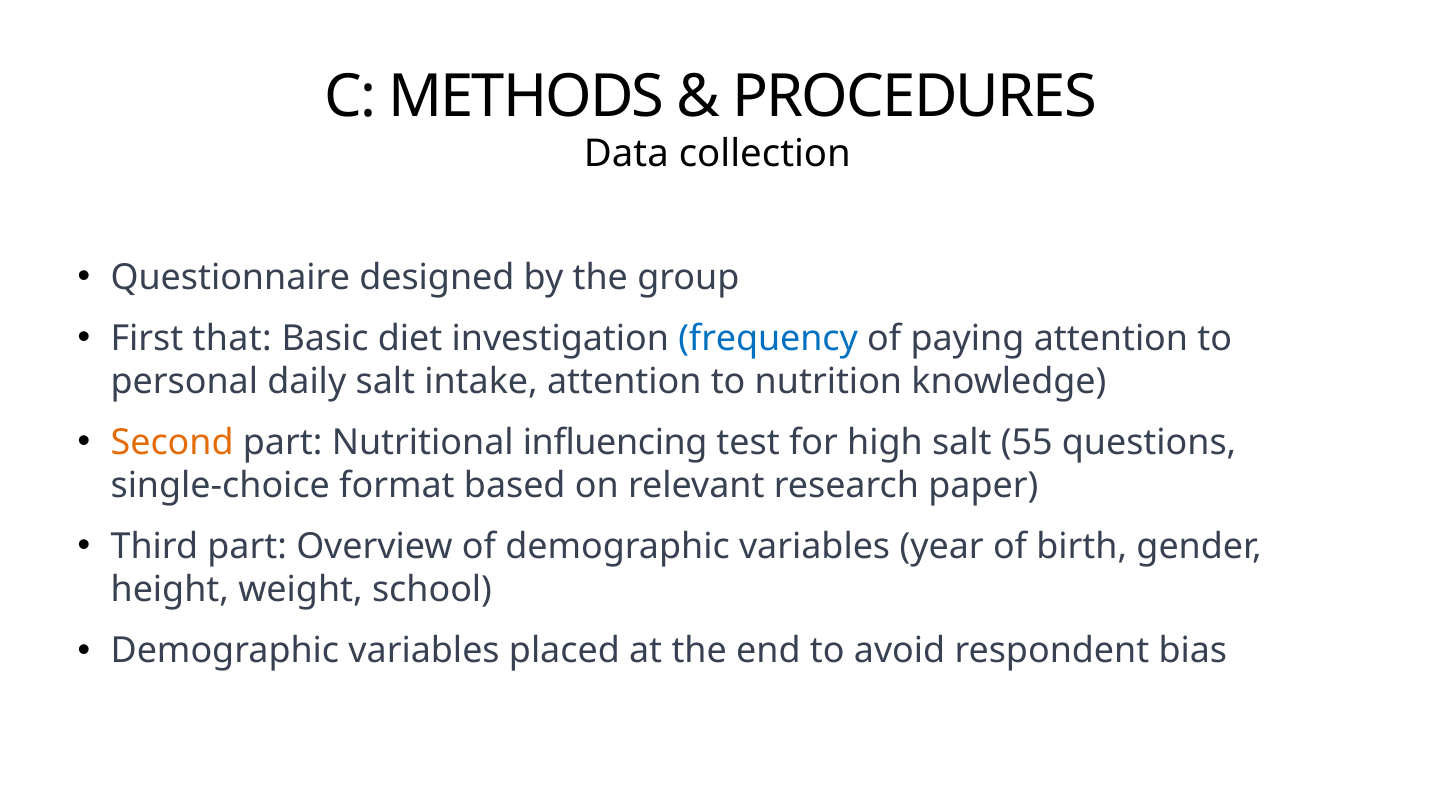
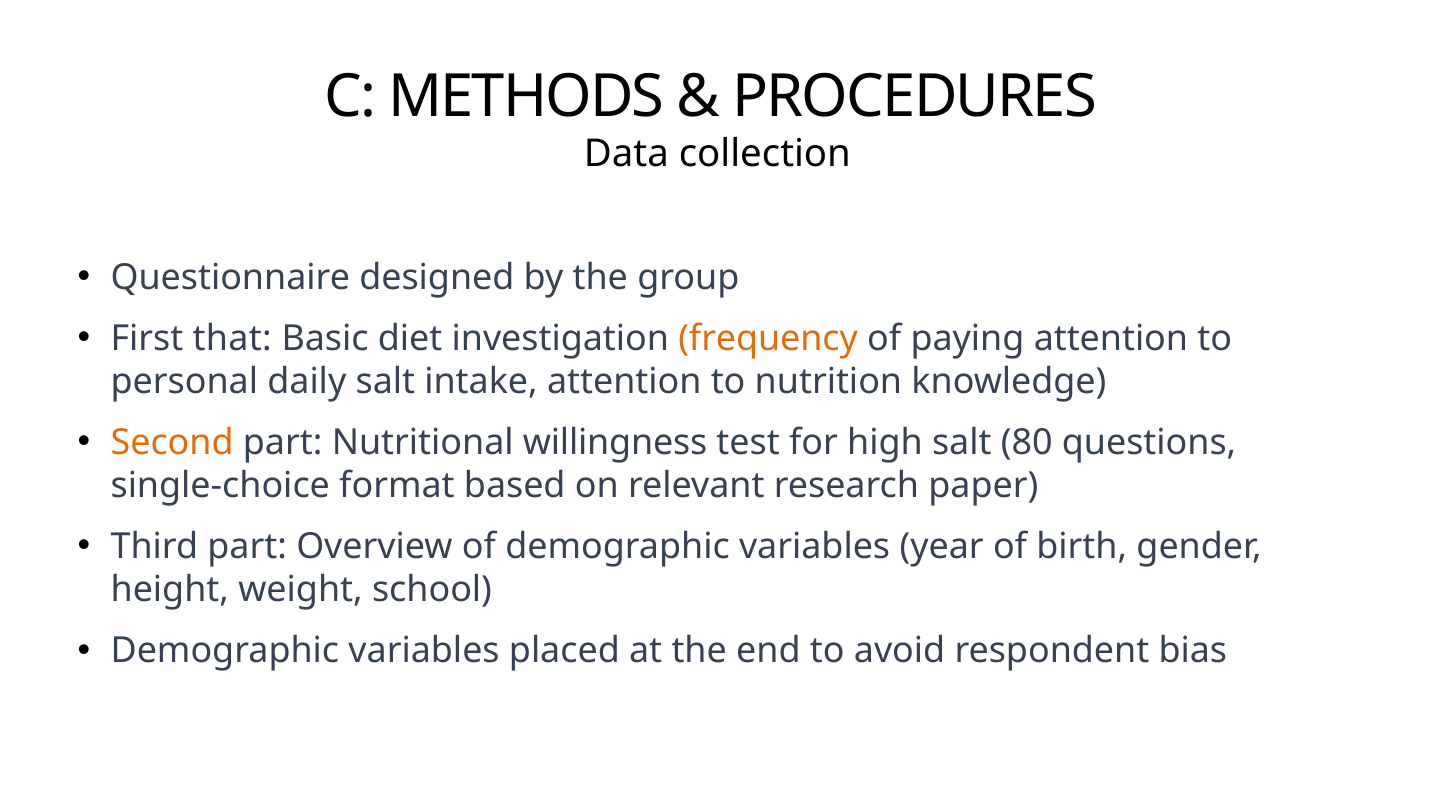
frequency colour: blue -> orange
influencing: influencing -> willingness
55: 55 -> 80
